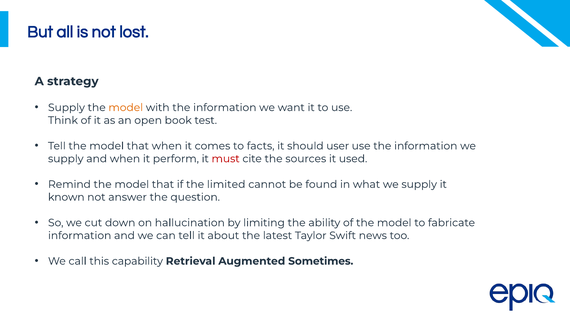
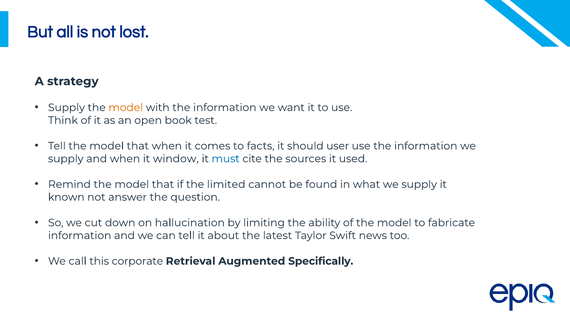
perform: perform -> window
must colour: red -> blue
capability: capability -> corporate
Sometimes: Sometimes -> Specifically
